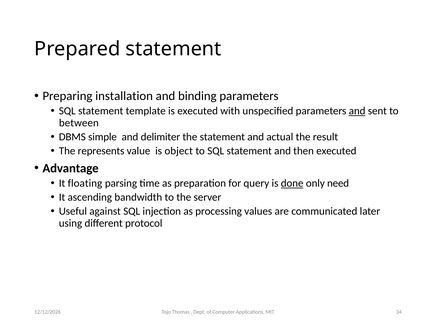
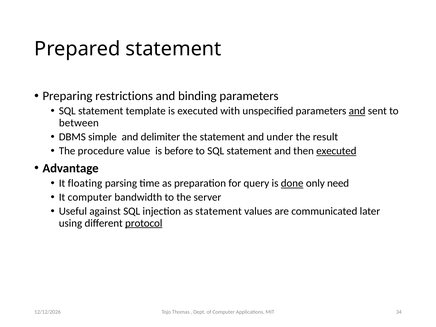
installation: installation -> restrictions
actual: actual -> under
represents: represents -> procedure
object: object -> before
executed at (336, 151) underline: none -> present
It ascending: ascending -> computer
as processing: processing -> statement
protocol underline: none -> present
